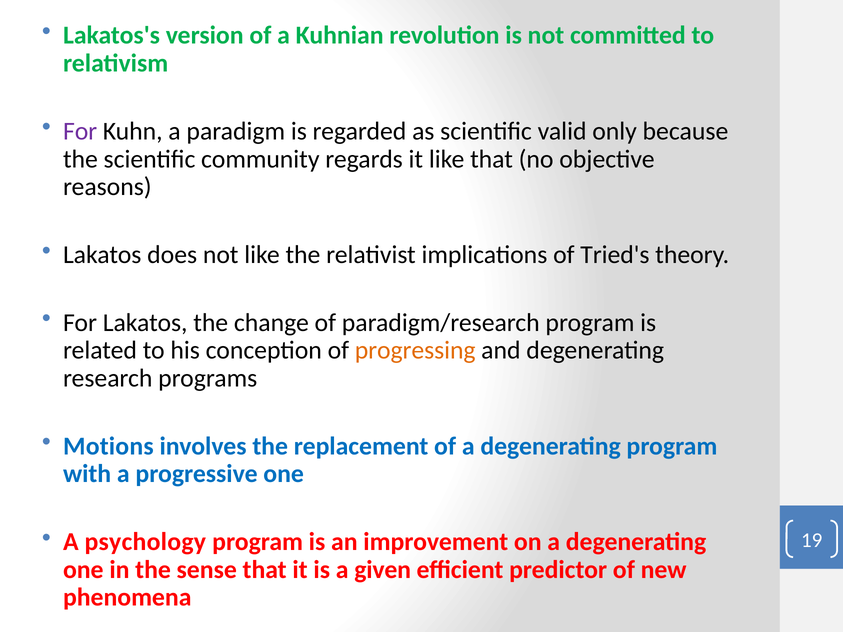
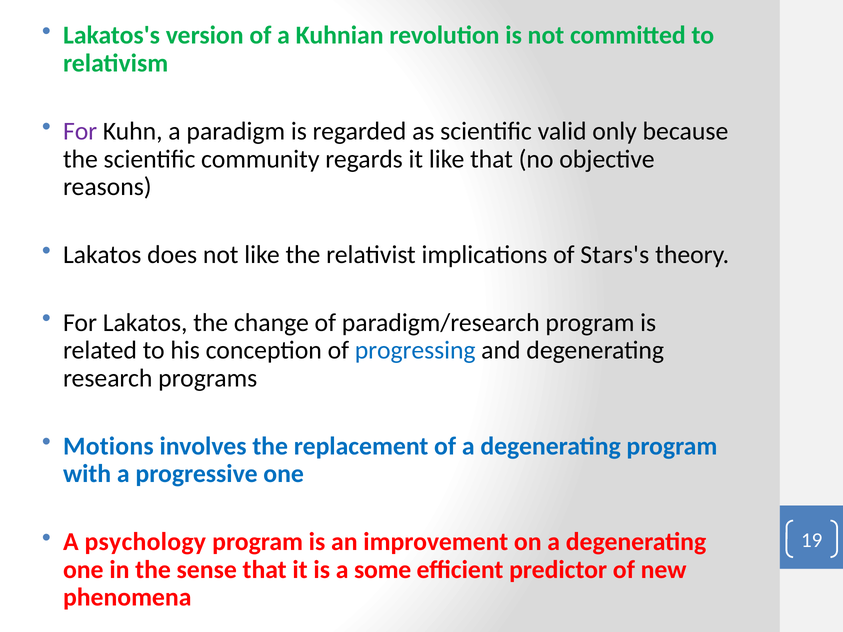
Tried's: Tried's -> Stars's
progressing colour: orange -> blue
given: given -> some
